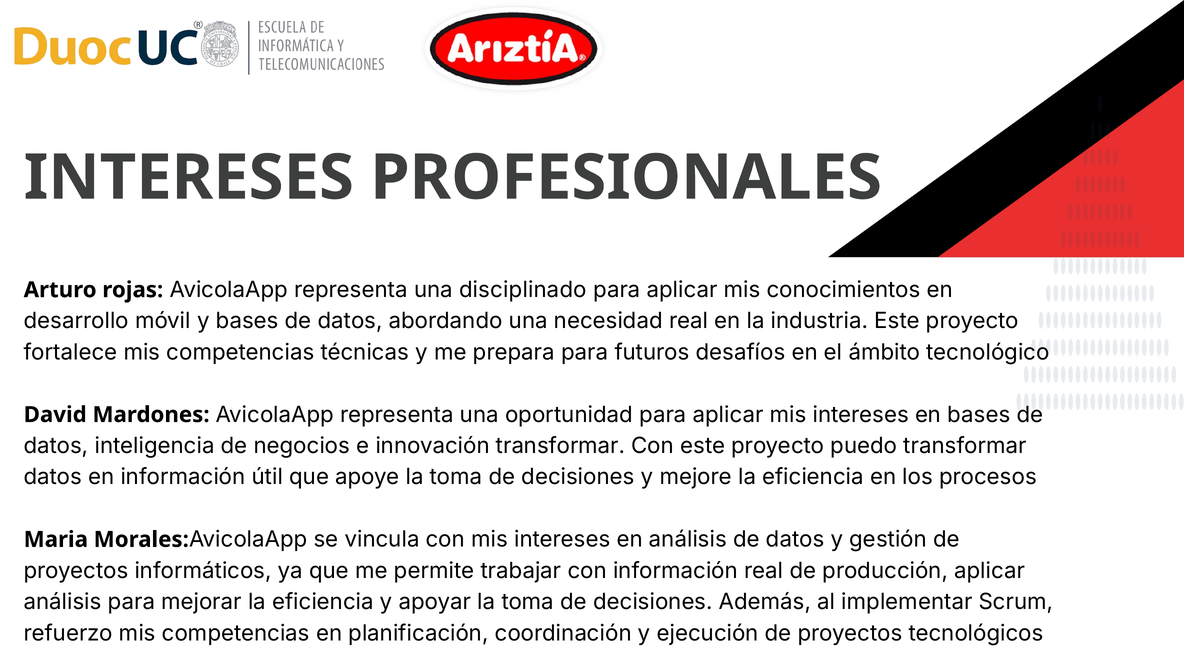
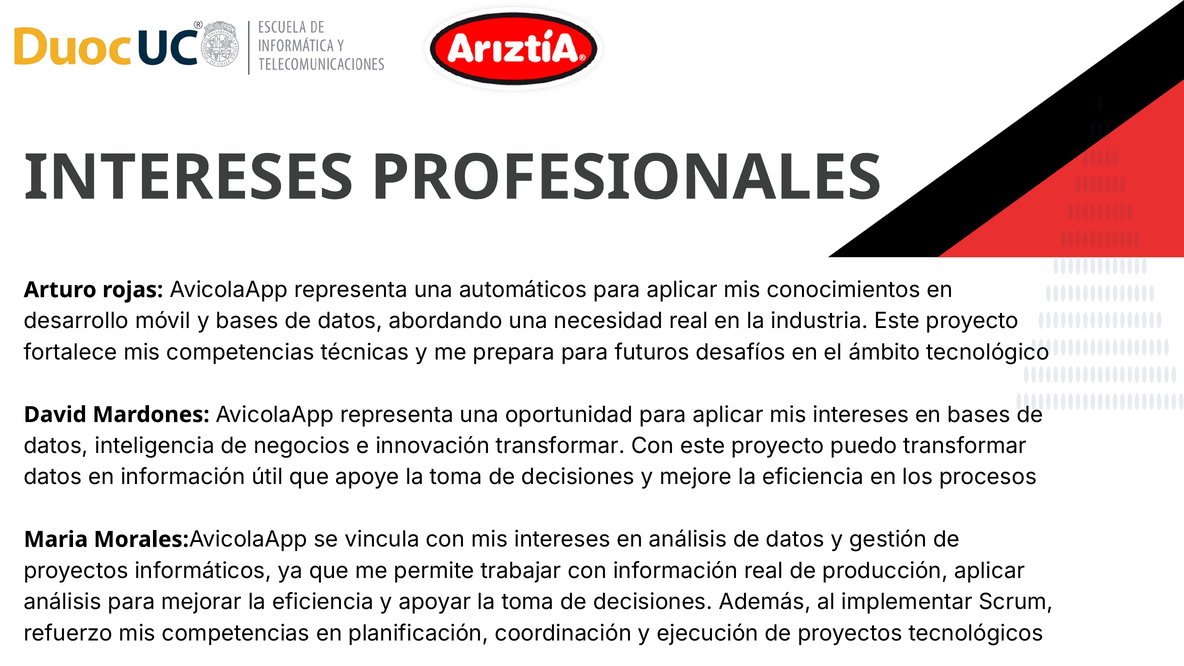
disciplinado: disciplinado -> automáticos
